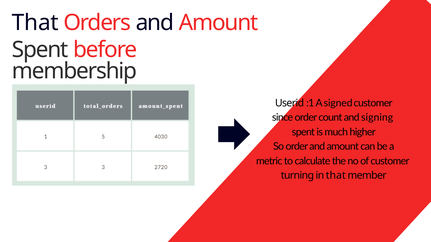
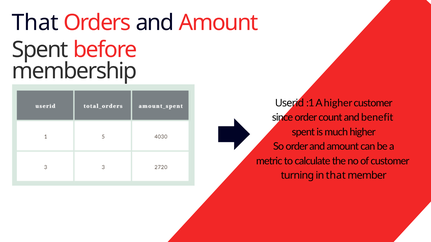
A signed: signed -> higher
signing: signing -> benefit
